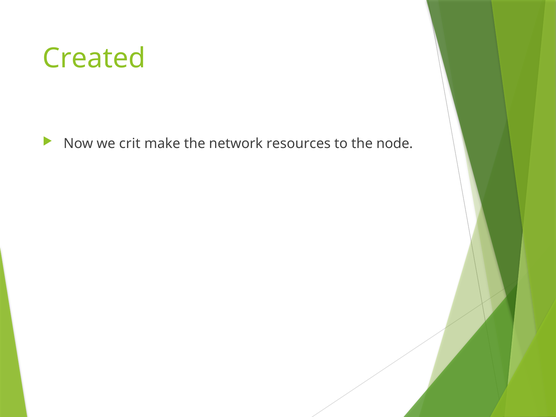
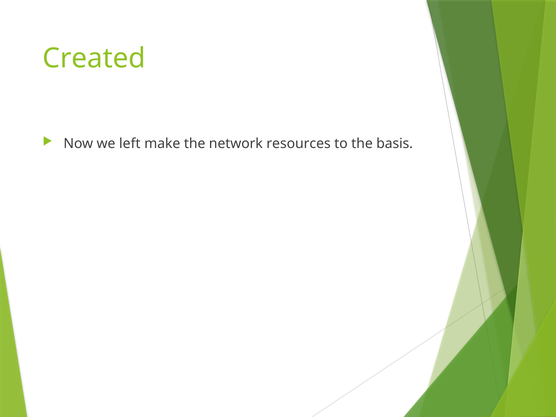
crit: crit -> left
node: node -> basis
